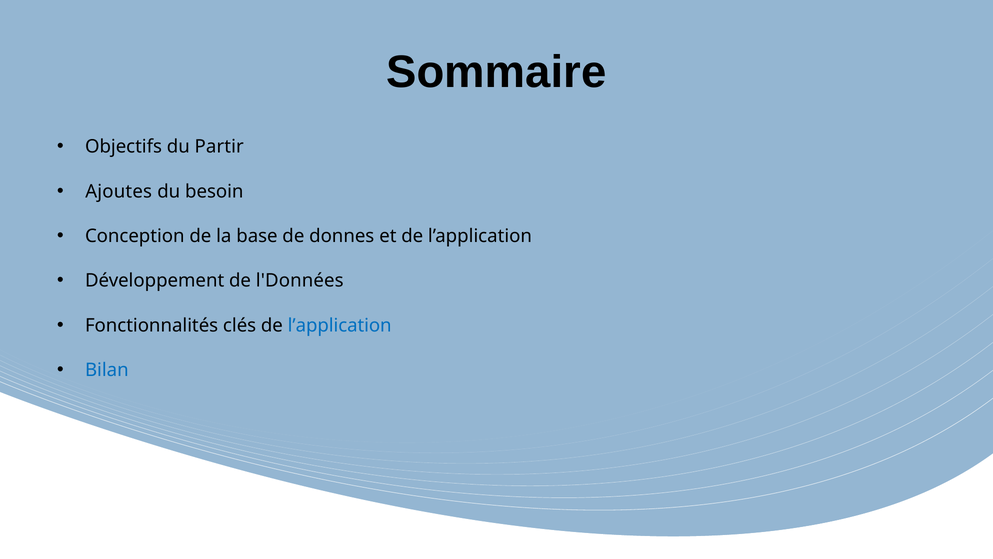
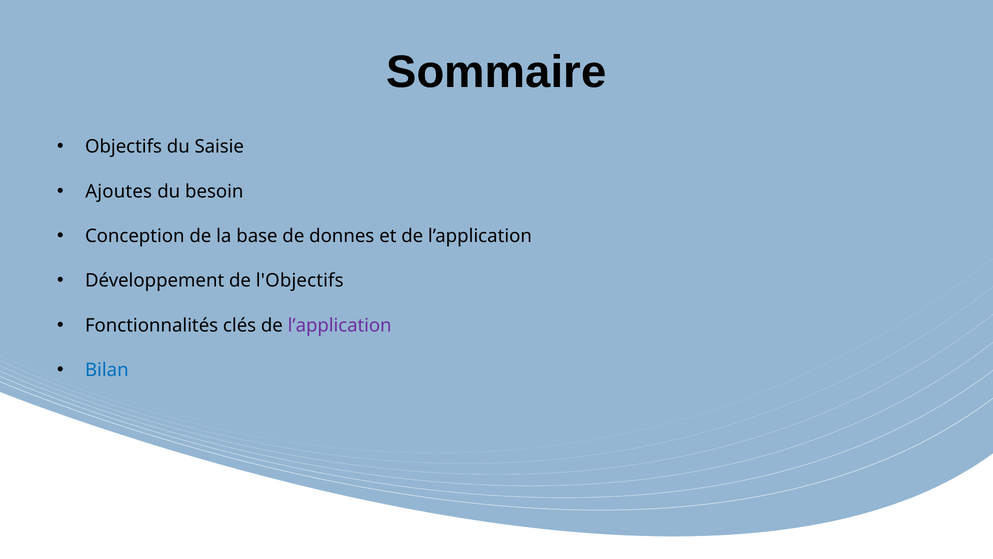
Partir: Partir -> Saisie
l'Données: l'Données -> l'Objectifs
l’application at (340, 325) colour: blue -> purple
